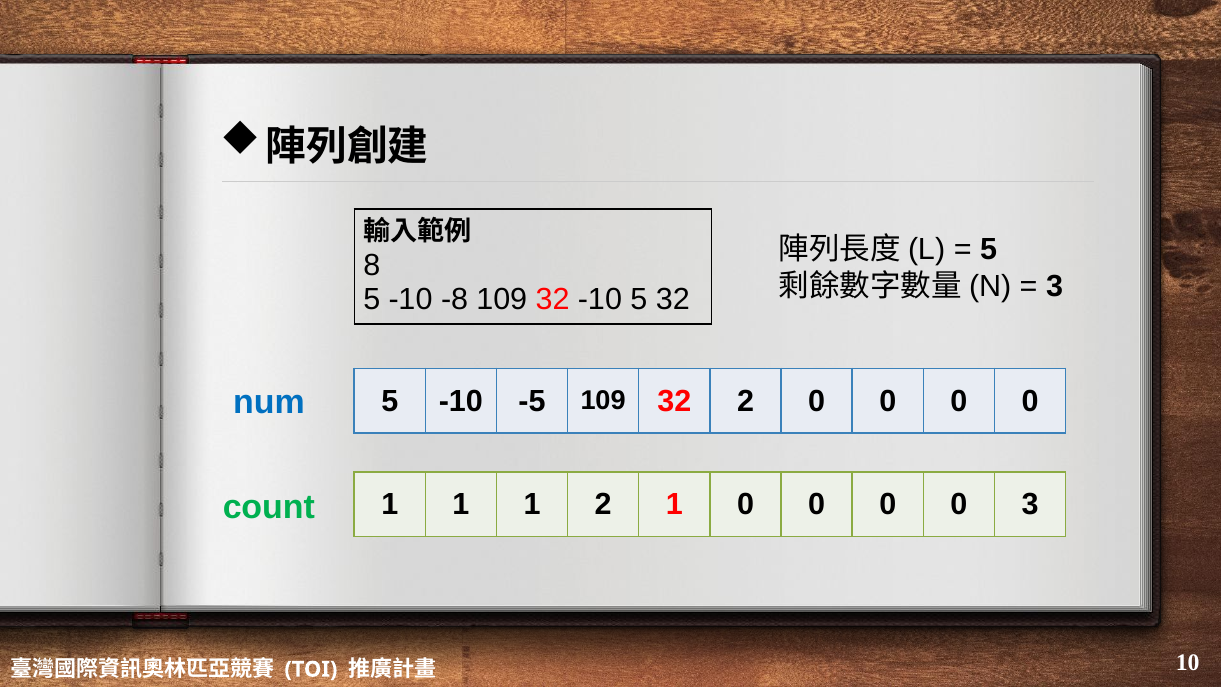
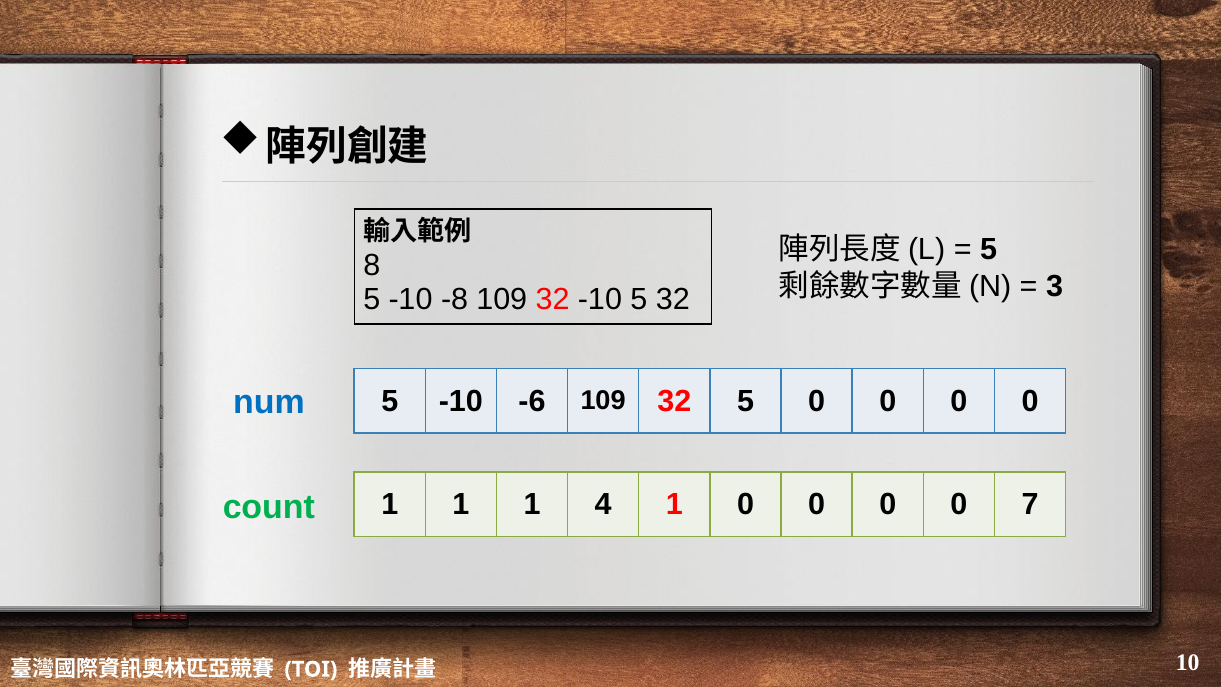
-5: -5 -> -6
32 2: 2 -> 5
1 2: 2 -> 4
0 3: 3 -> 7
